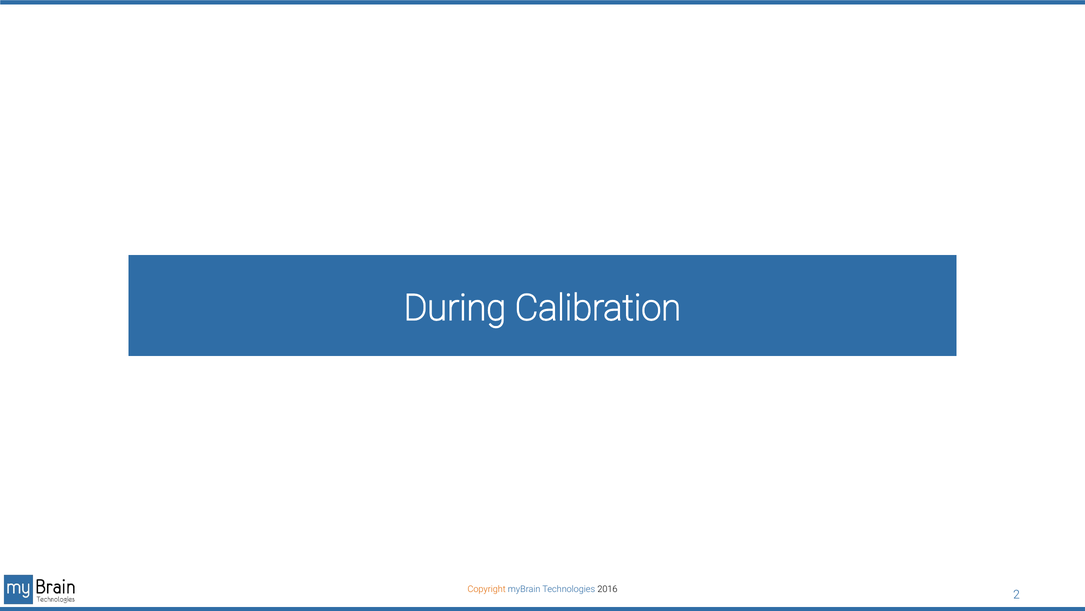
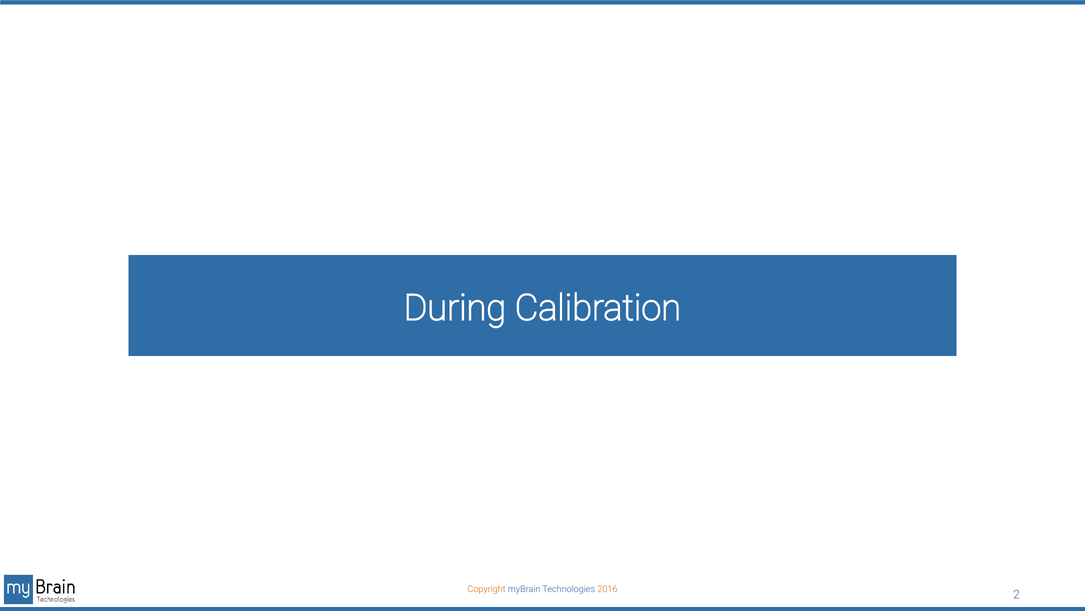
2016 colour: black -> orange
